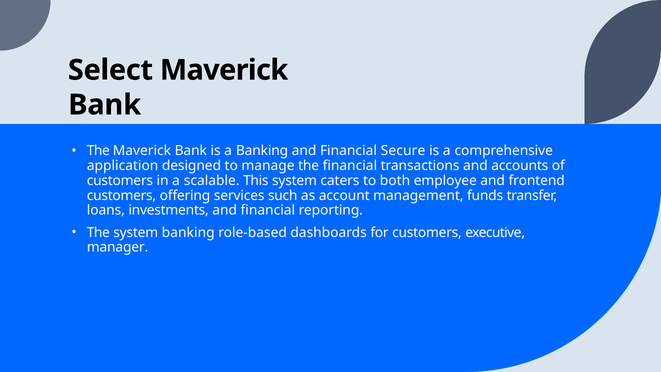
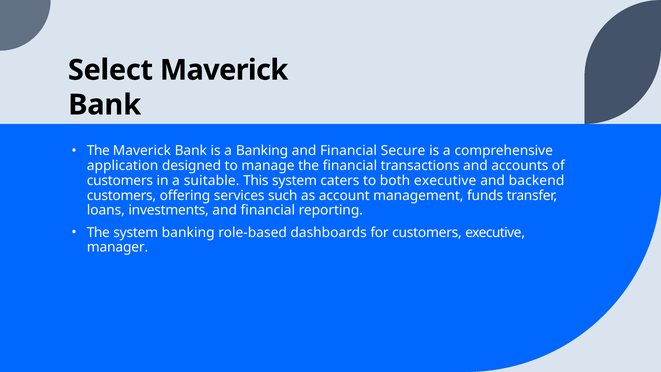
scalable: scalable -> suitable
both employee: employee -> executive
frontend: frontend -> backend
